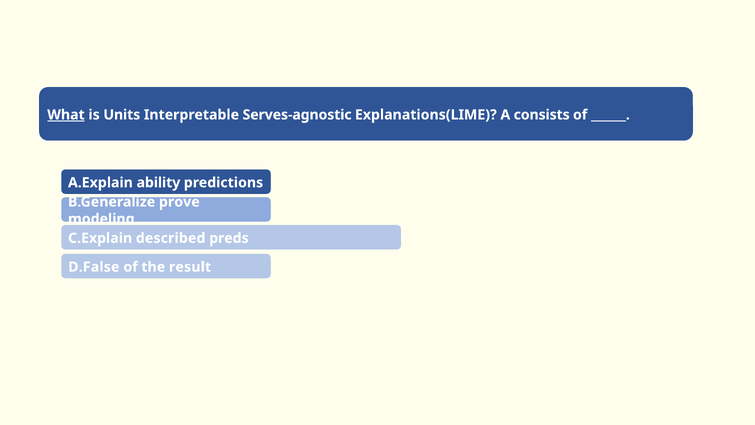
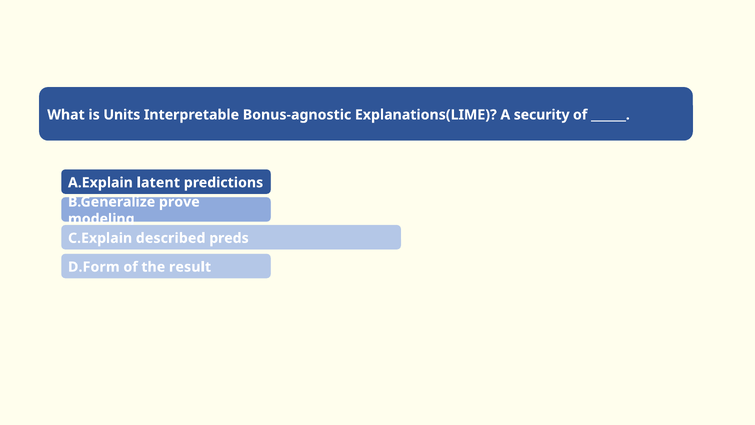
What underline: present -> none
Serves-agnostic: Serves-agnostic -> Bonus-agnostic
consists: consists -> security
ability: ability -> latent
D.False: D.False -> D.Form
